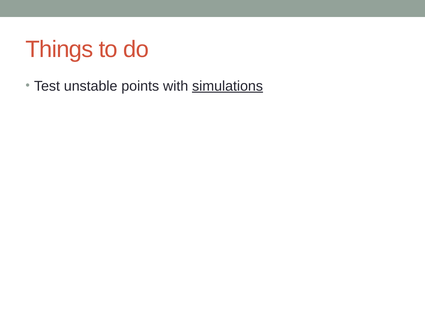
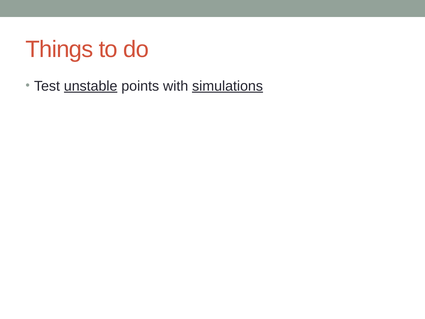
unstable underline: none -> present
